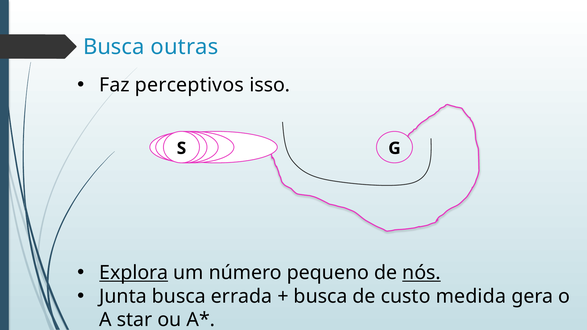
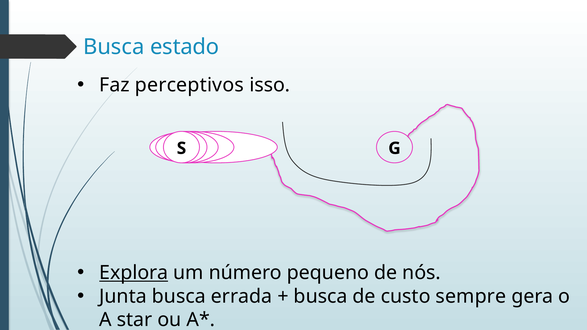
outras: outras -> estado
nós underline: present -> none
medida: medida -> sempre
